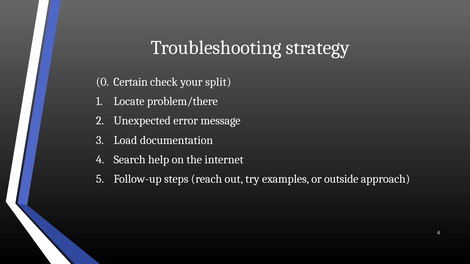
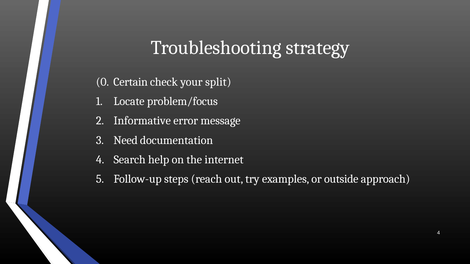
problem/there: problem/there -> problem/focus
Unexpected: Unexpected -> Informative
Load: Load -> Need
